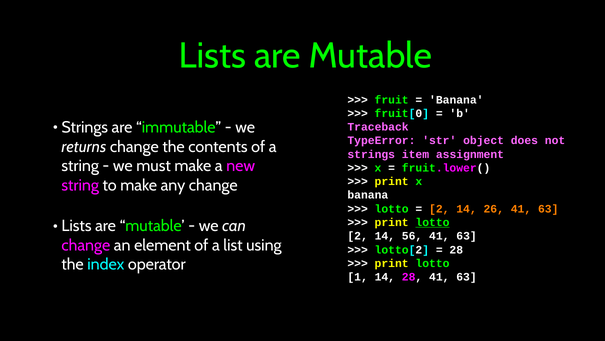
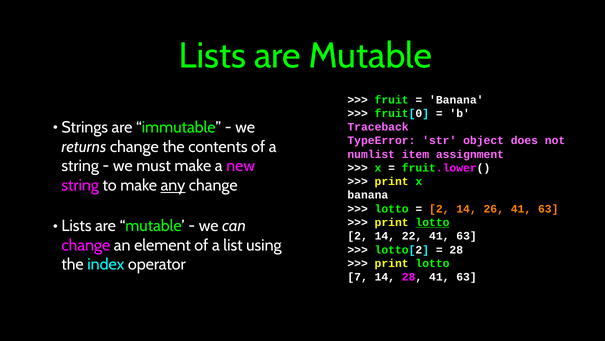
strings at (371, 154): strings -> numlist
any underline: none -> present
56: 56 -> 22
1: 1 -> 7
